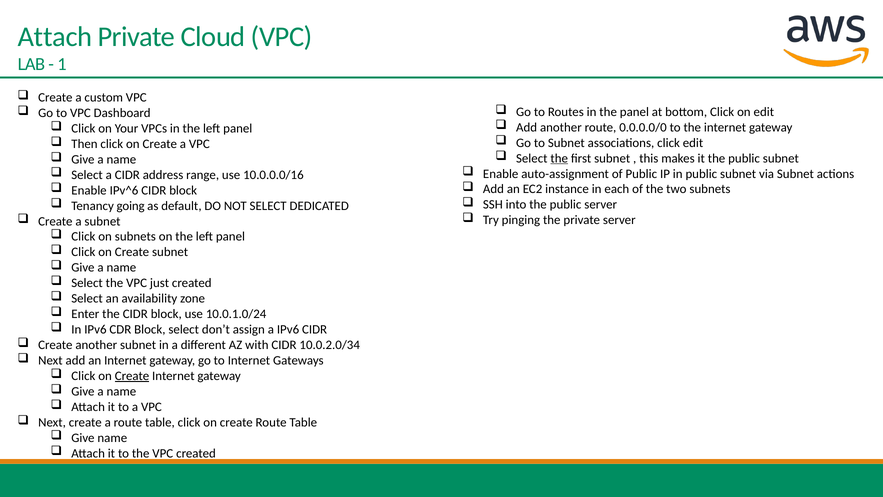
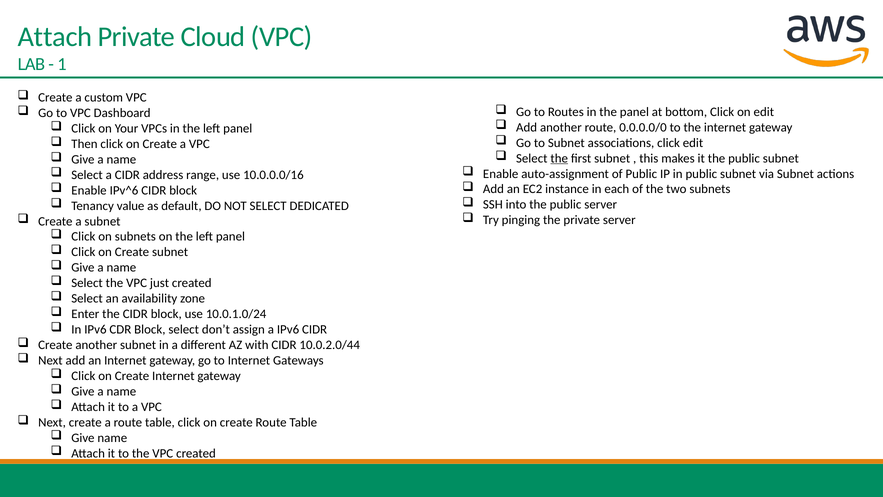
going: going -> value
10.0.2.0/34: 10.0.2.0/34 -> 10.0.2.0/44
Create at (132, 376) underline: present -> none
